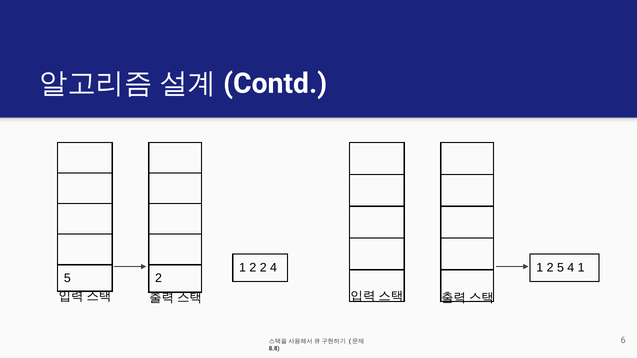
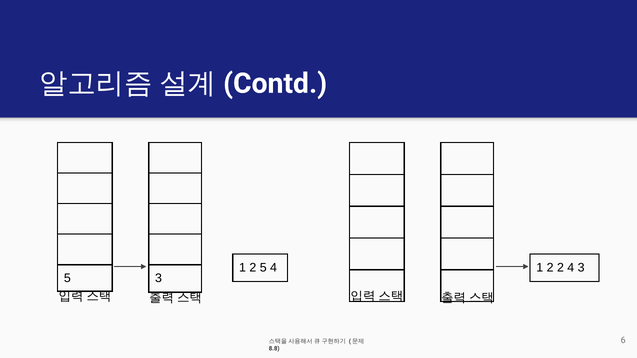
2 2: 2 -> 5
2 5: 5 -> 2
4 1: 1 -> 3
5 2: 2 -> 3
